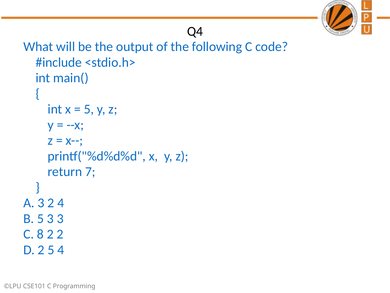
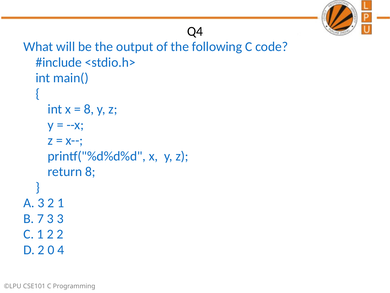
5 at (89, 109): 5 -> 8
return 7: 7 -> 8
2 4: 4 -> 1
B 5: 5 -> 7
C 8: 8 -> 1
2 5: 5 -> 0
